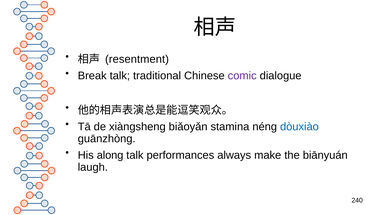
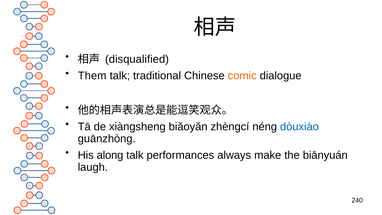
resentment: resentment -> disqualified
Break: Break -> Them
comic colour: purple -> orange
stamina: stamina -> zhèngcí
